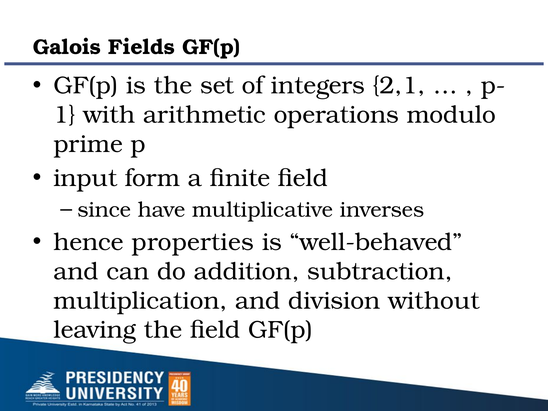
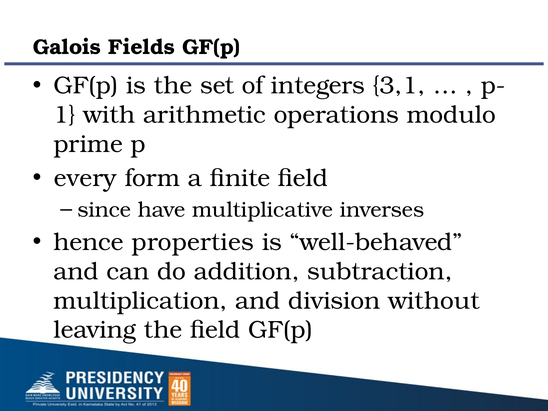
2,1: 2,1 -> 3,1
input: input -> every
